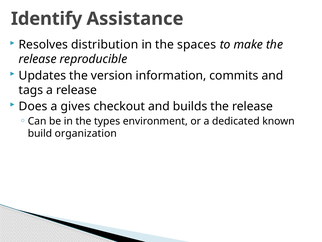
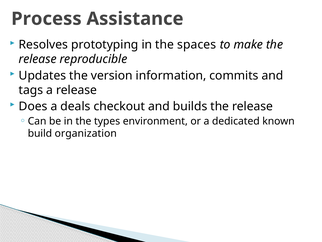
Identify: Identify -> Process
distribution: distribution -> prototyping
gives: gives -> deals
